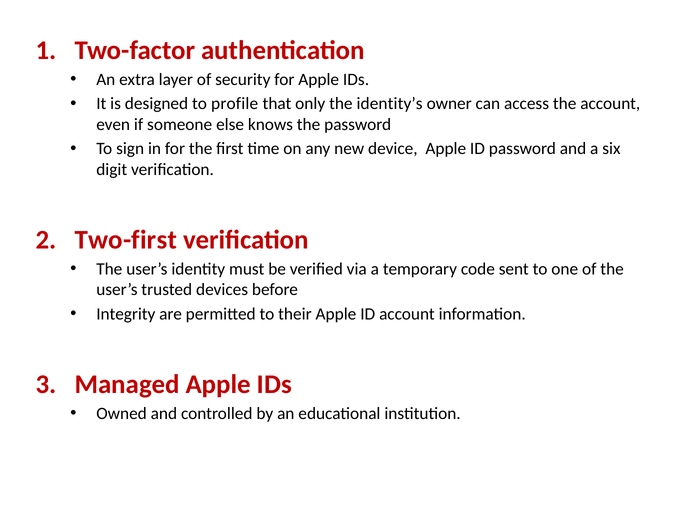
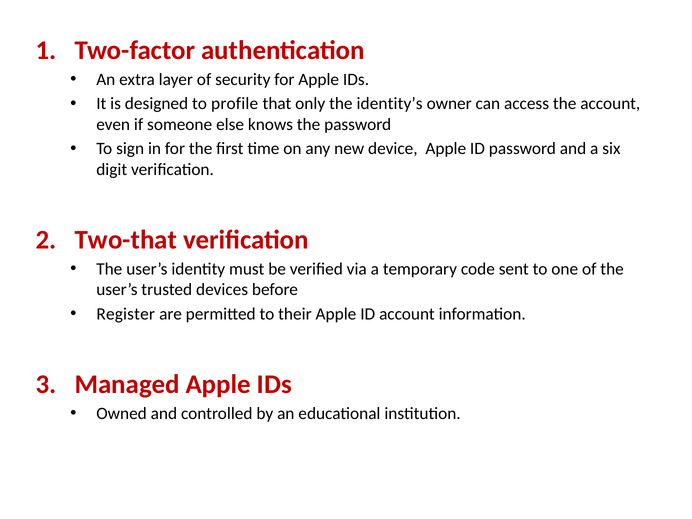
Two-first: Two-first -> Two-that
Integrity: Integrity -> Register
